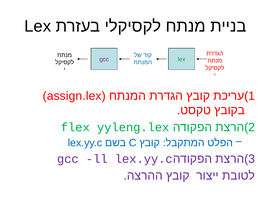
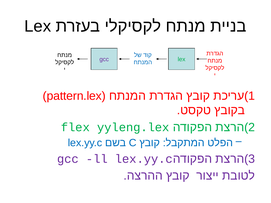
assign.lex: assign.lex -> pattern.lex
